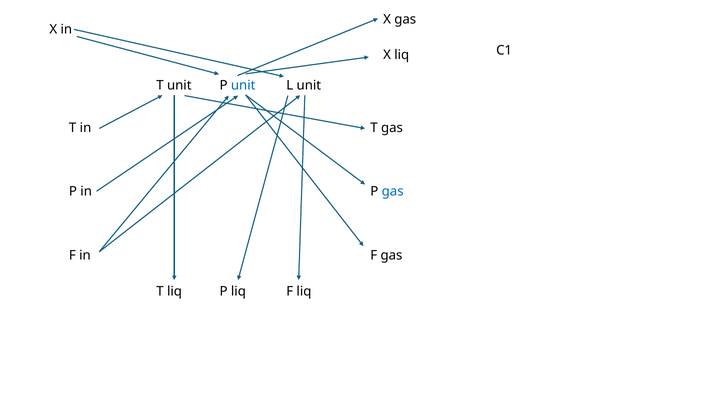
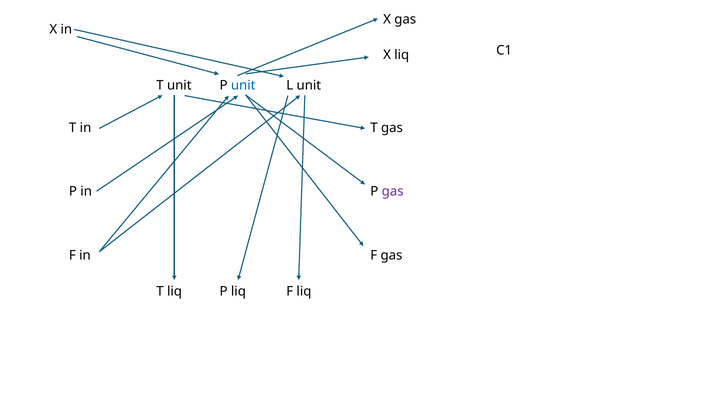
gas at (393, 192) colour: blue -> purple
